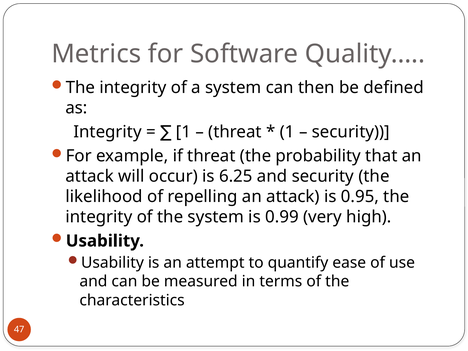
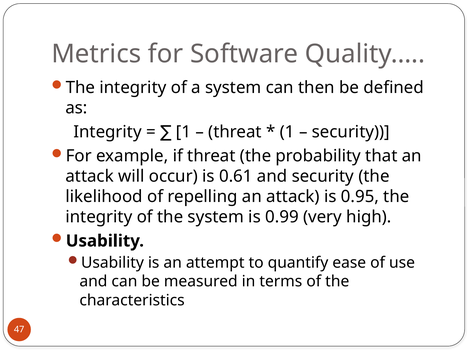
6.25: 6.25 -> 0.61
